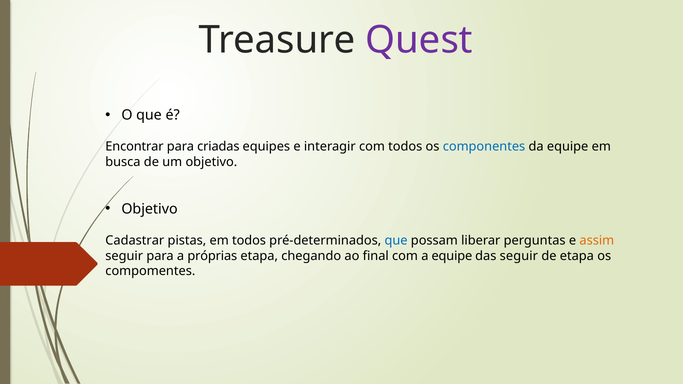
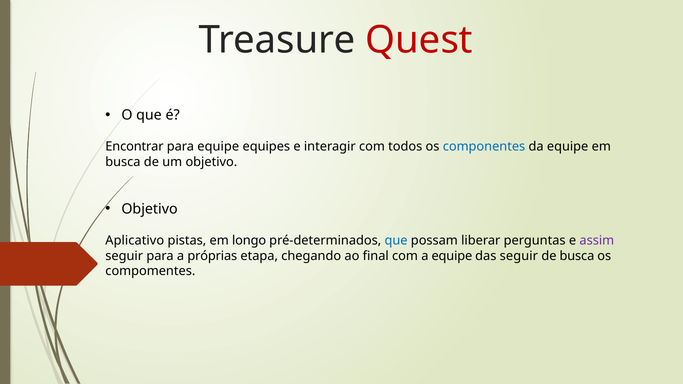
Quest colour: purple -> red
para criadas: criadas -> equipe
Cadastrar: Cadastrar -> Aplicativo
em todos: todos -> longo
assim colour: orange -> purple
de etapa: etapa -> busca
